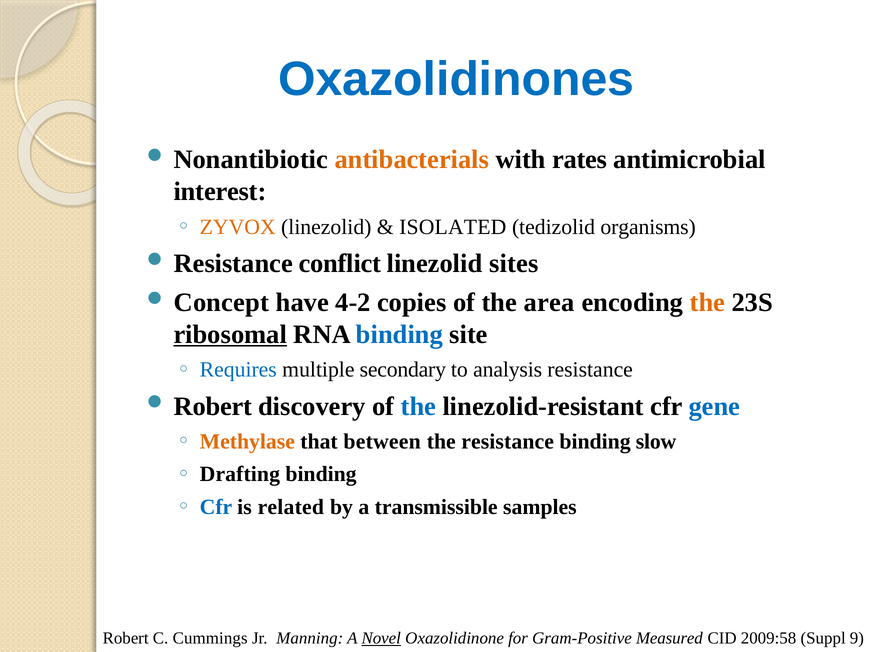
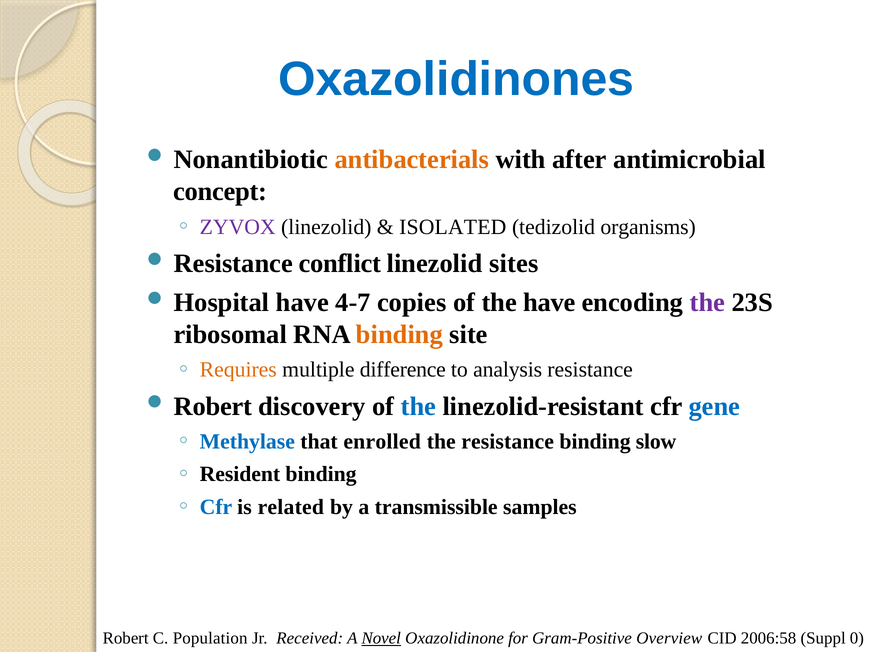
rates: rates -> after
interest: interest -> concept
ZYVOX colour: orange -> purple
Concept: Concept -> Hospital
4-2: 4-2 -> 4-7
the area: area -> have
the at (707, 302) colour: orange -> purple
ribosomal underline: present -> none
binding at (399, 334) colour: blue -> orange
Requires colour: blue -> orange
secondary: secondary -> difference
Methylase colour: orange -> blue
between: between -> enrolled
Drafting: Drafting -> Resident
Cummings: Cummings -> Population
Manning: Manning -> Received
Measured: Measured -> Overview
2009:58: 2009:58 -> 2006:58
9: 9 -> 0
